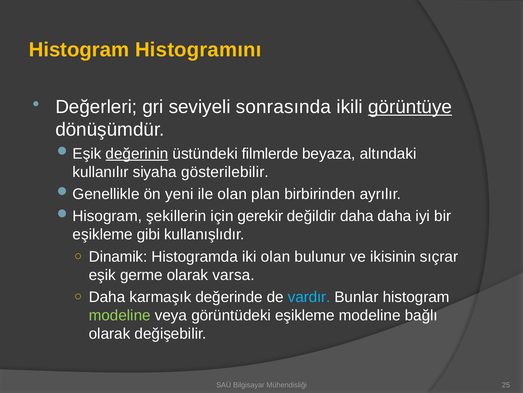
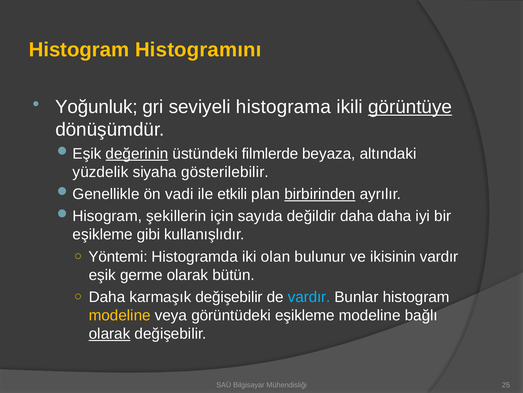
Değerleri: Değerleri -> Yoğunluk
sonrasında: sonrasında -> histograma
kullanılır: kullanılır -> yüzdelik
yeni: yeni -> vadi
ile olan: olan -> etkili
birbirinden underline: none -> present
gerekir: gerekir -> sayıda
Dinamik: Dinamik -> Yöntemi
ikisinin sıçrar: sıçrar -> vardır
varsa: varsa -> bütün
karmaşık değerinde: değerinde -> değişebilir
modeline at (120, 315) colour: light green -> yellow
olarak at (110, 333) underline: none -> present
